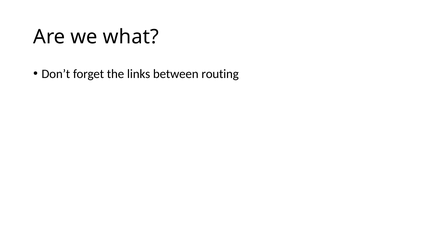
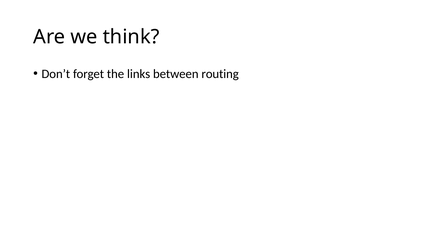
what: what -> think
